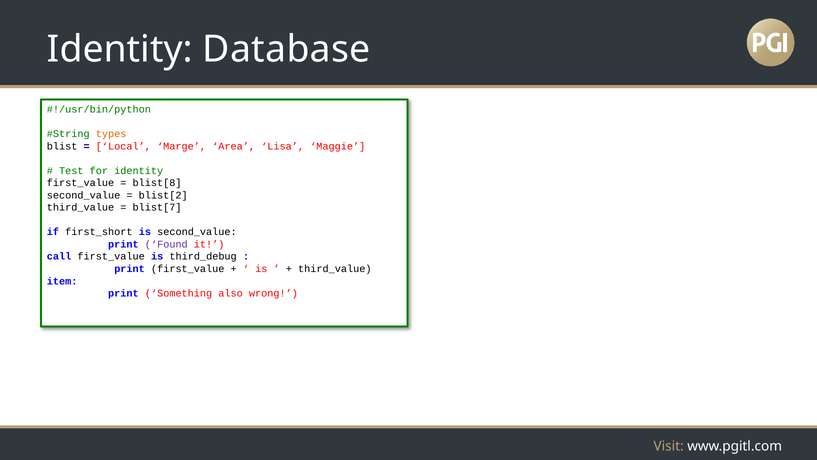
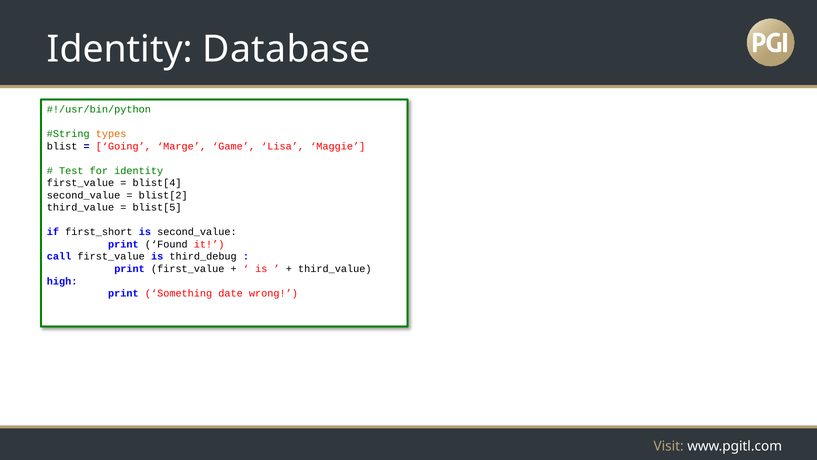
Local: Local -> Going
Area: Area -> Game
blist[8: blist[8 -> blist[4
blist[7: blist[7 -> blist[5
Found colour: purple -> black
item: item -> high
also: also -> date
